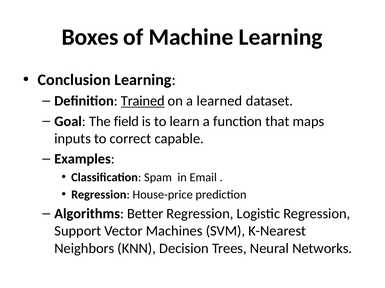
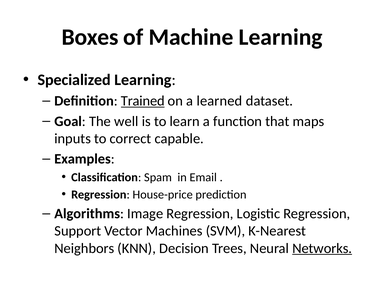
Conclusion: Conclusion -> Specialized
field: field -> well
Better: Better -> Image
Networks underline: none -> present
